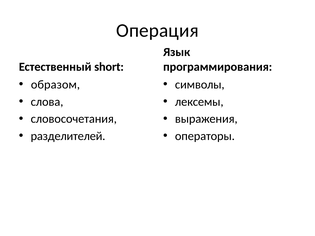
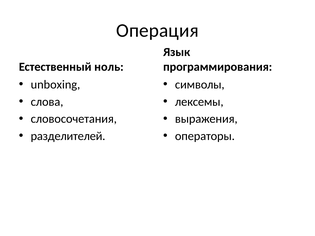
short: short -> ноль
образом: образом -> unboxing
